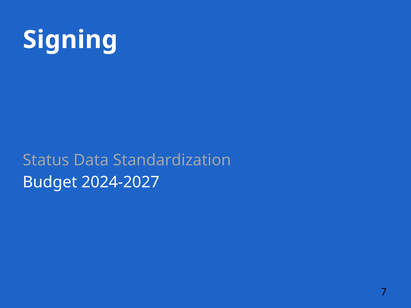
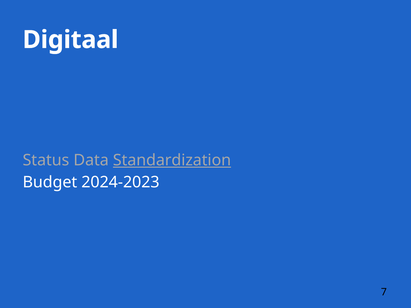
Signing: Signing -> Digitaal
Standardization underline: none -> present
2024-2027: 2024-2027 -> 2024-2023
